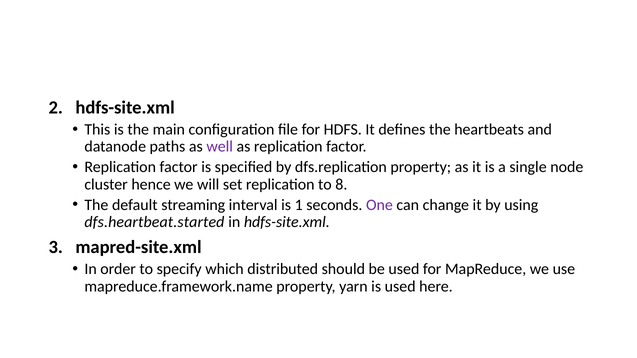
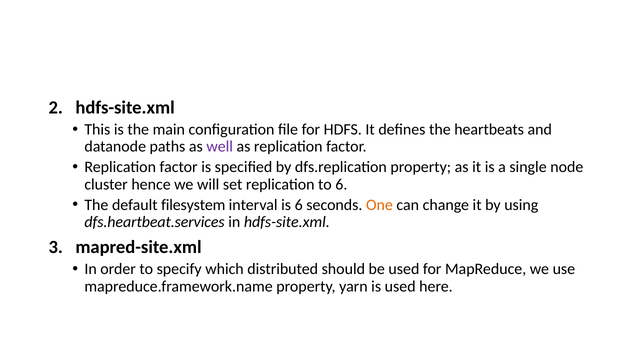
to 8: 8 -> 6
streaming: streaming -> filesystem
is 1: 1 -> 6
One colour: purple -> orange
dfs.heartbeat.started: dfs.heartbeat.started -> dfs.heartbeat.services
